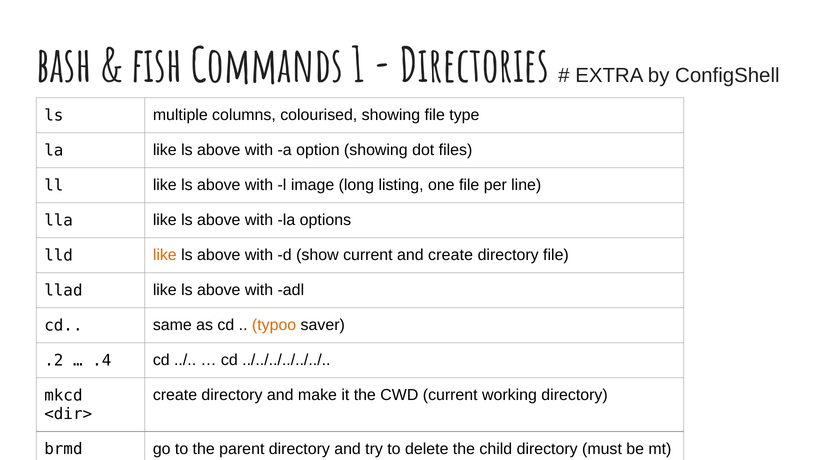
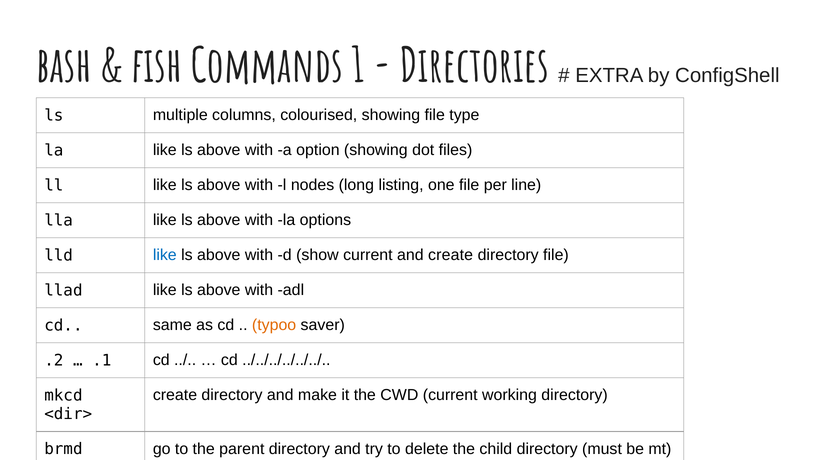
image: image -> nodes
like at (165, 255) colour: orange -> blue
.4: .4 -> .1
